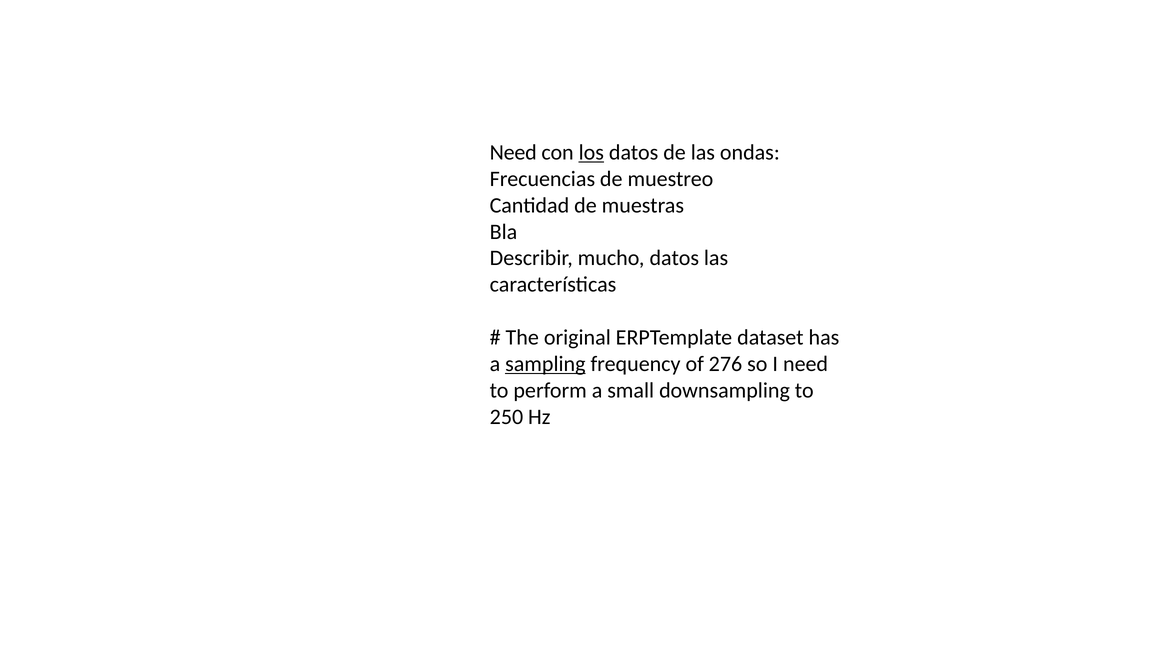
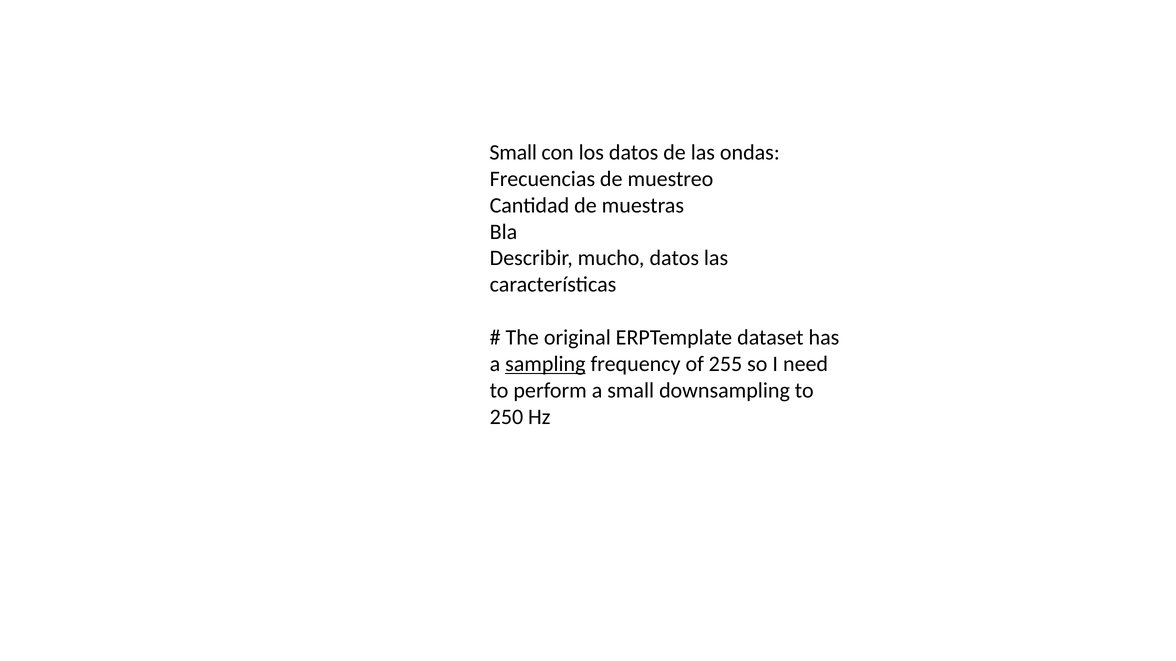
Need at (513, 153): Need -> Small
los underline: present -> none
276: 276 -> 255
